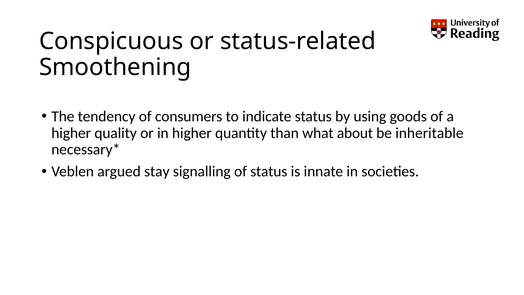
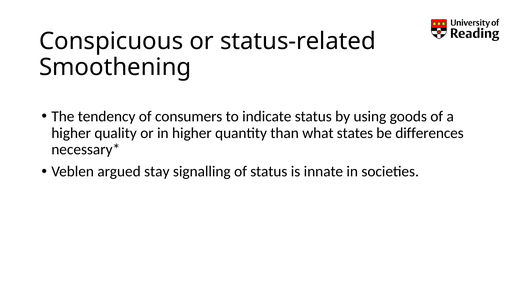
about: about -> states
inheritable: inheritable -> differences
